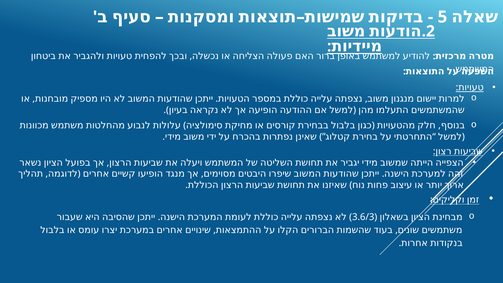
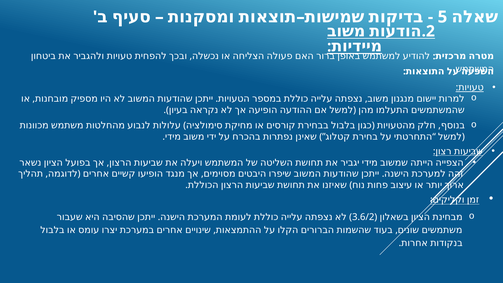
3.6/3: 3.6/3 -> 3.6/2
